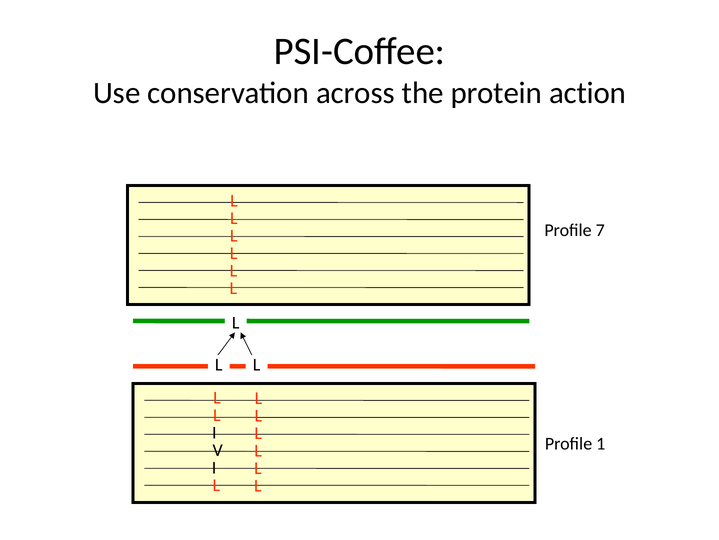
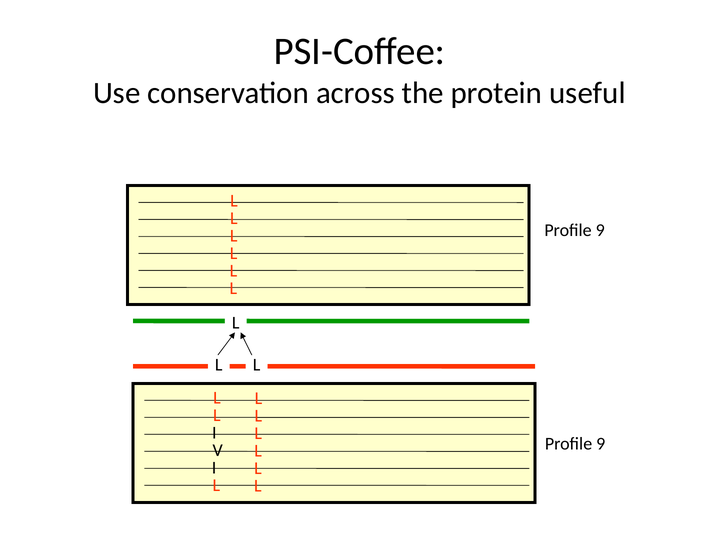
action: action -> useful
7 at (600, 230): 7 -> 9
1 at (601, 443): 1 -> 9
